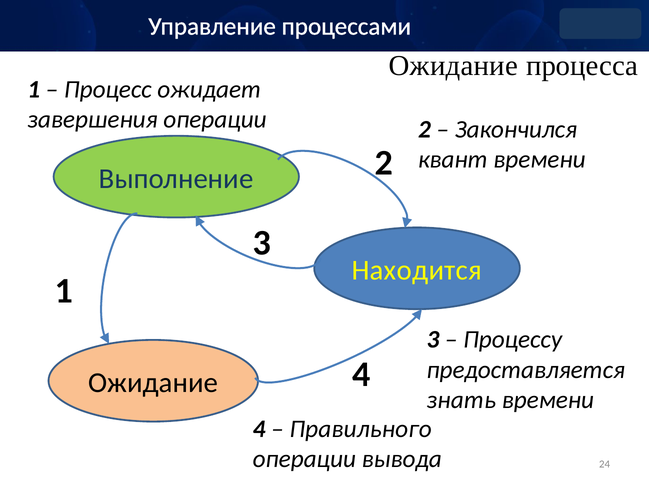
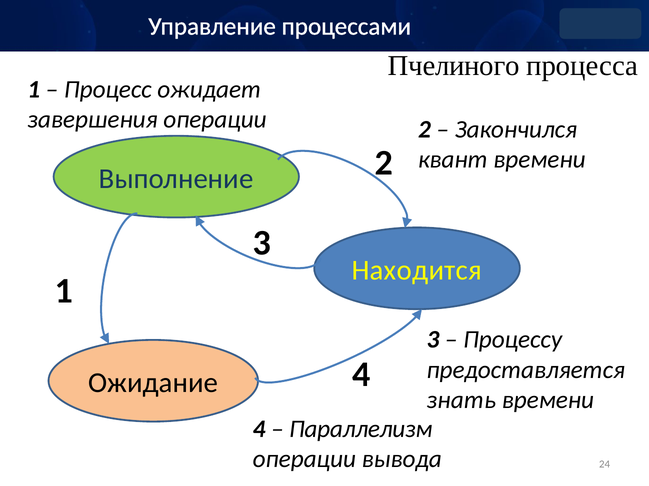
Ожидание at (453, 66): Ожидание -> Пчелиного
Правильного: Правильного -> Параллелизм
